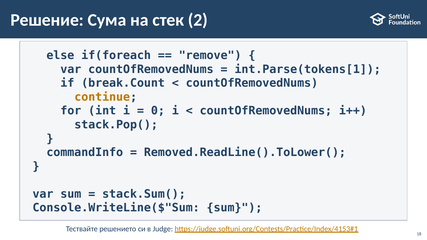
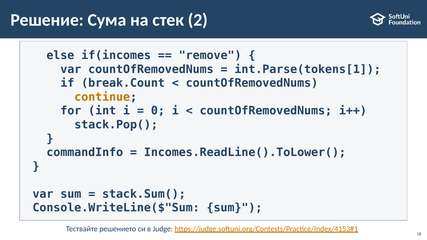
if(foreach: if(foreach -> if(incomes
Removed.ReadLine().ToLower(: Removed.ReadLine().ToLower( -> Incomes.ReadLine().ToLower(
